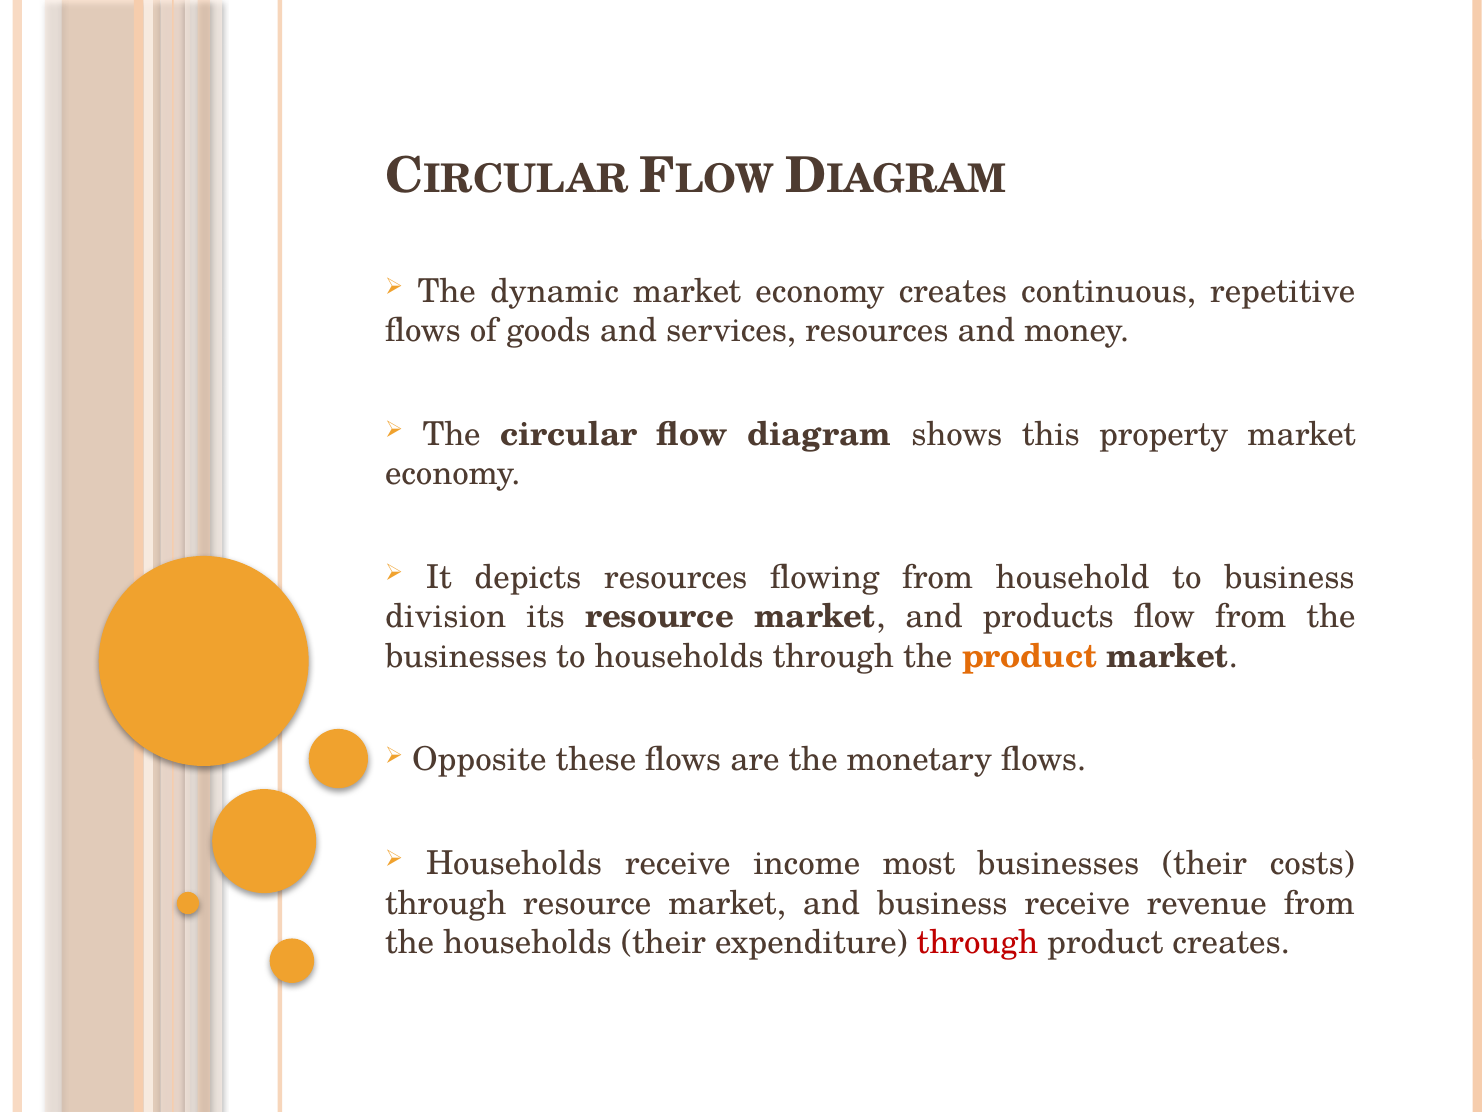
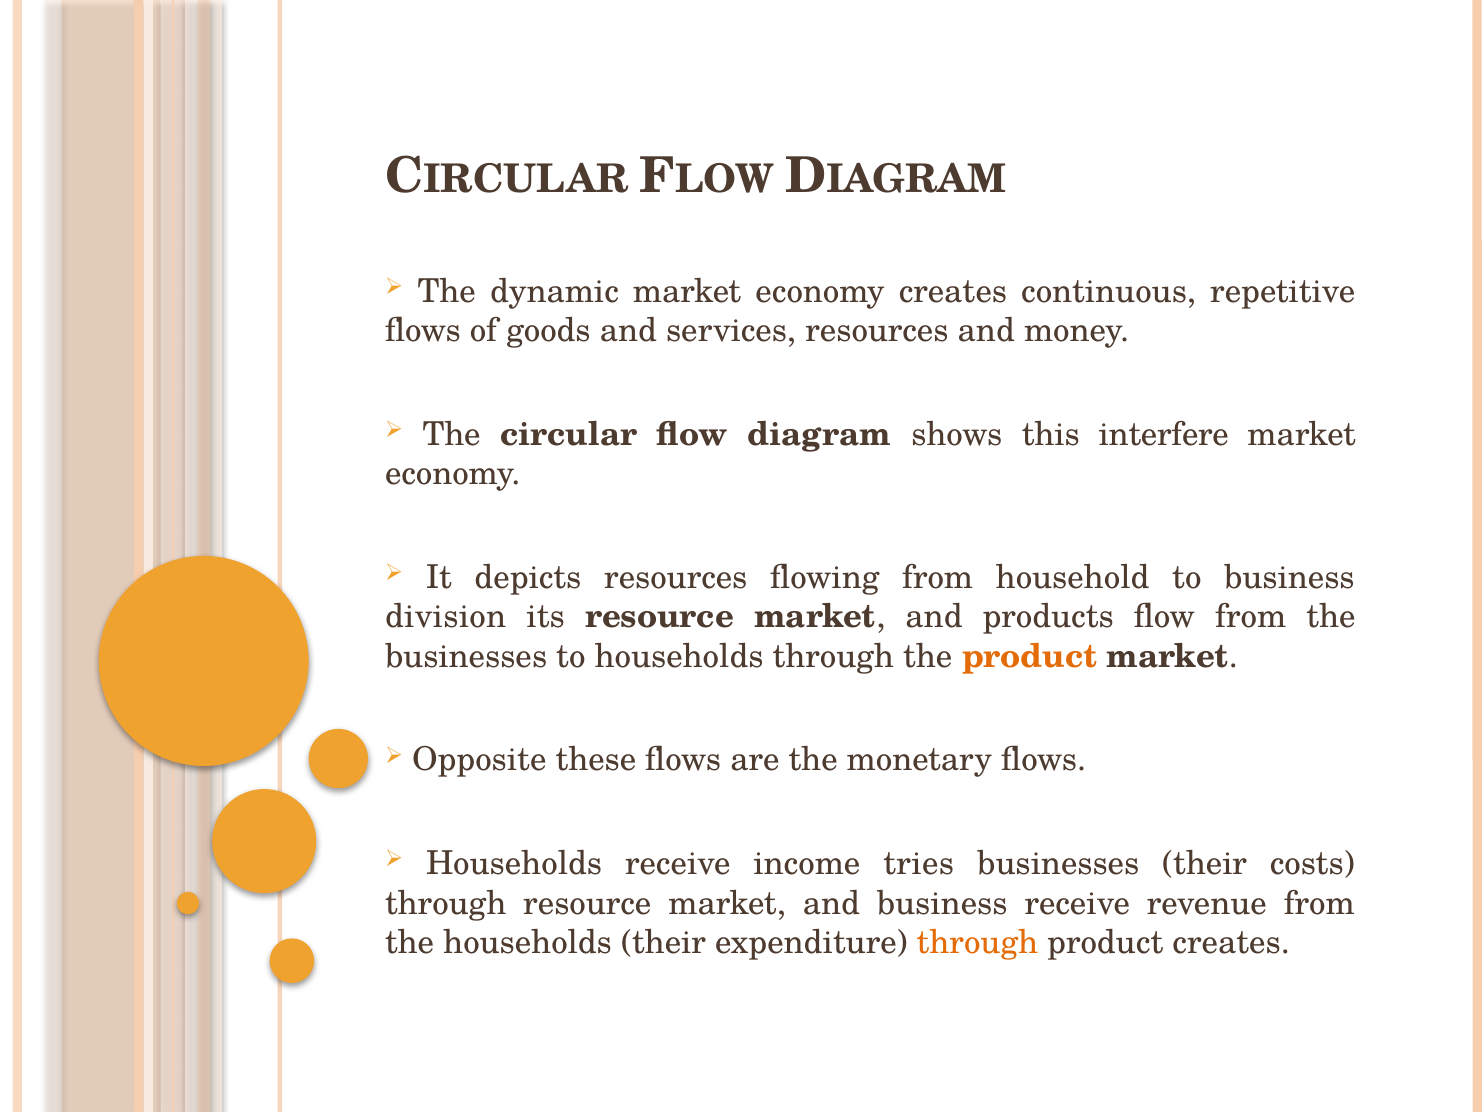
property: property -> interfere
most: most -> tries
through at (977, 942) colour: red -> orange
